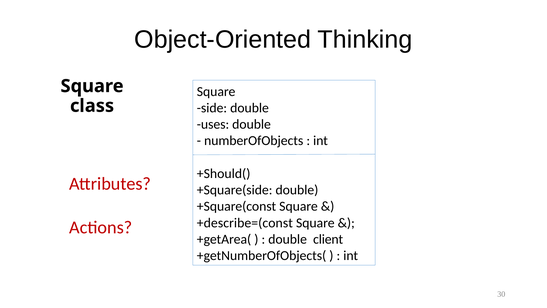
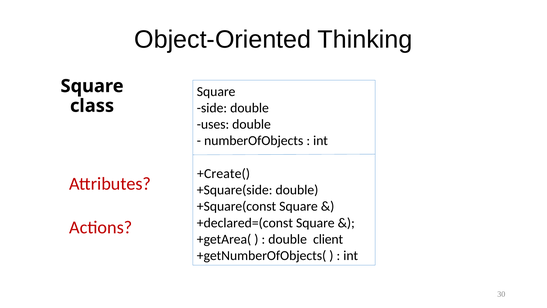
+Should(: +Should( -> +Create(
+describe=(const: +describe=(const -> +declared=(const
